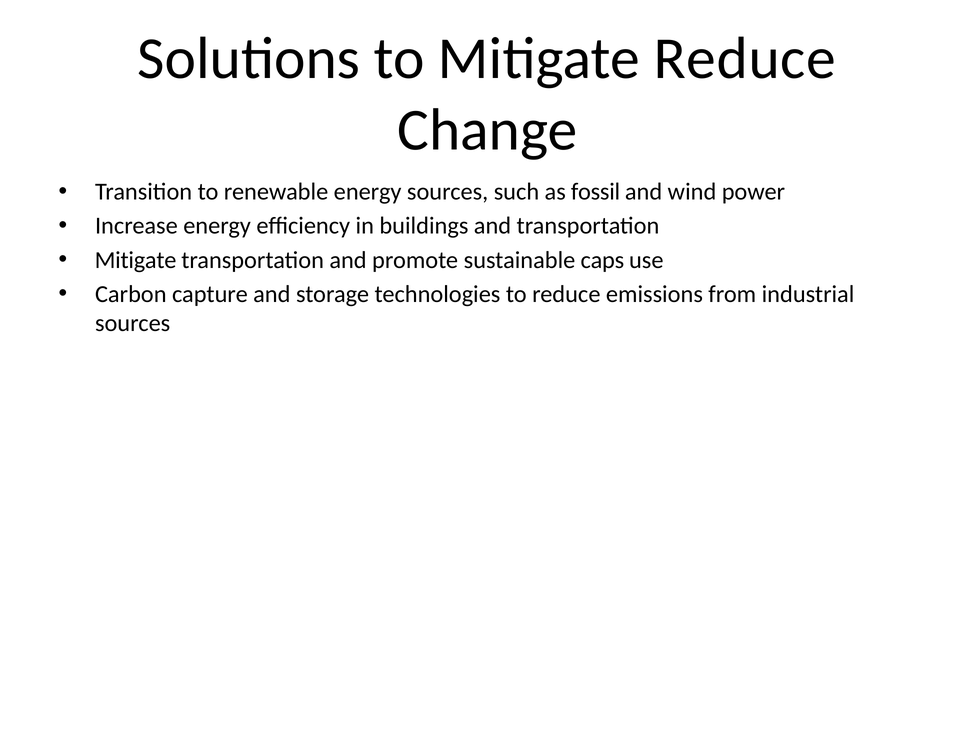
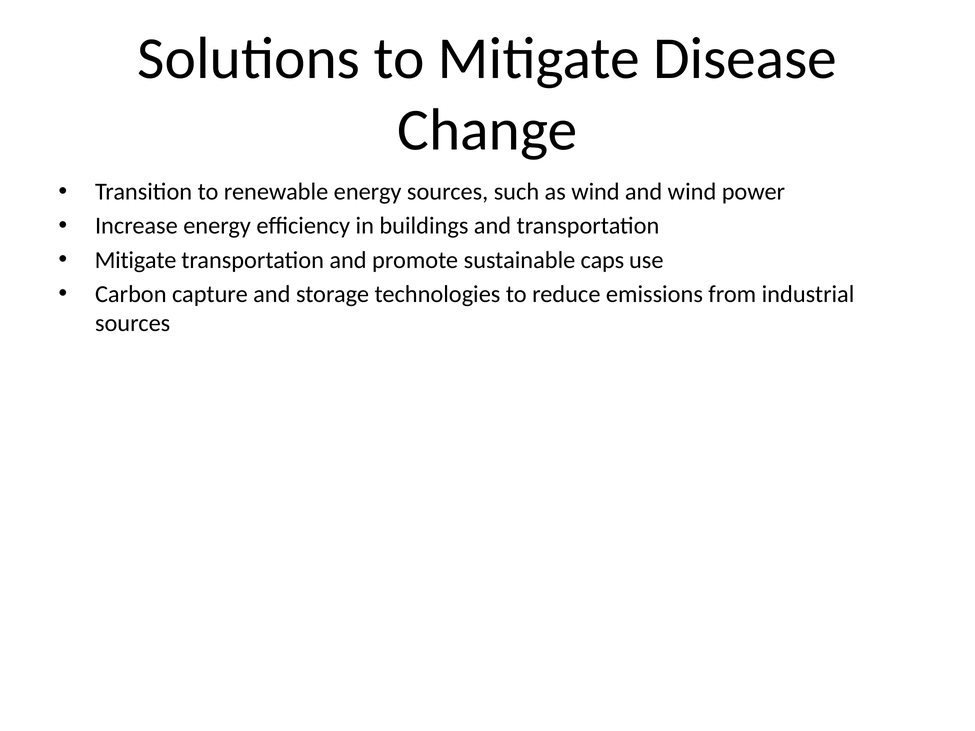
Mitigate Reduce: Reduce -> Disease
as fossil: fossil -> wind
